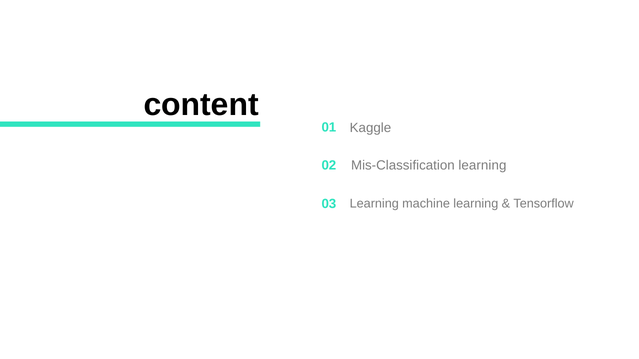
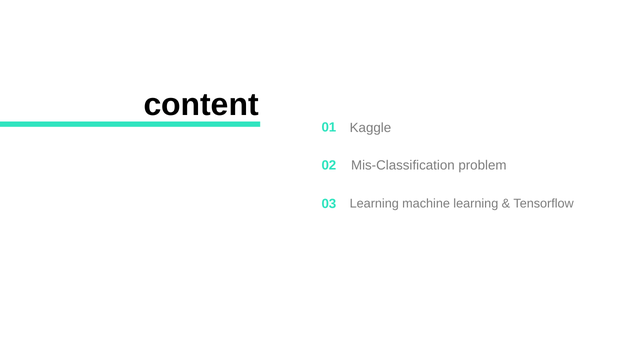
Mis-Classification learning: learning -> problem
